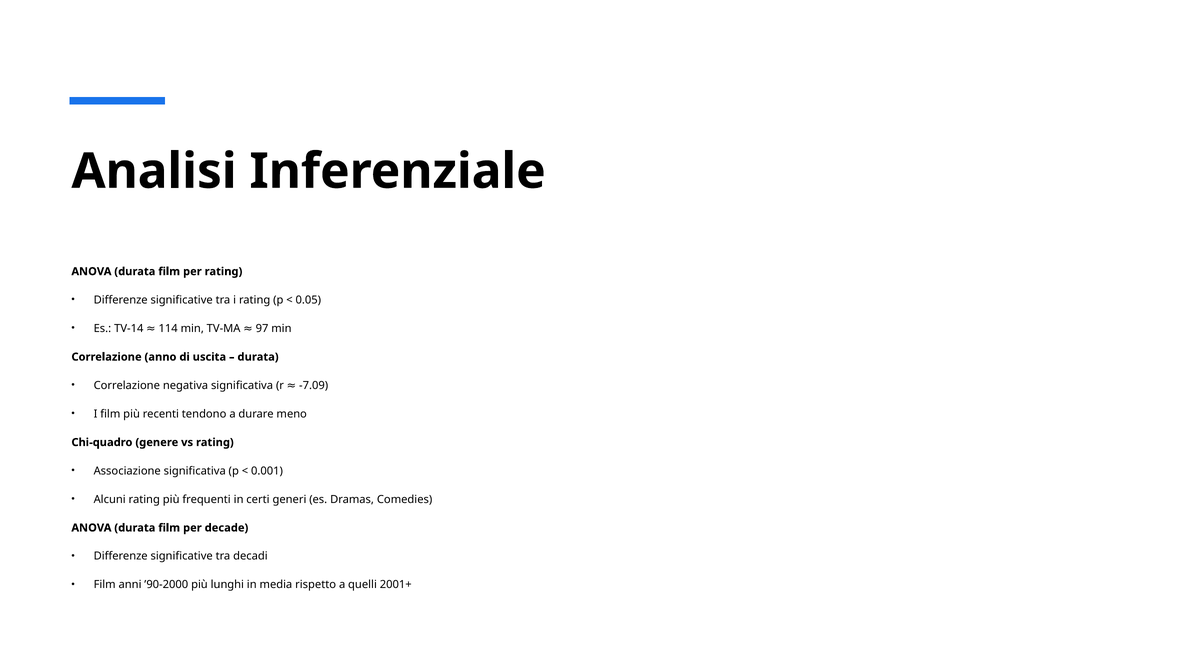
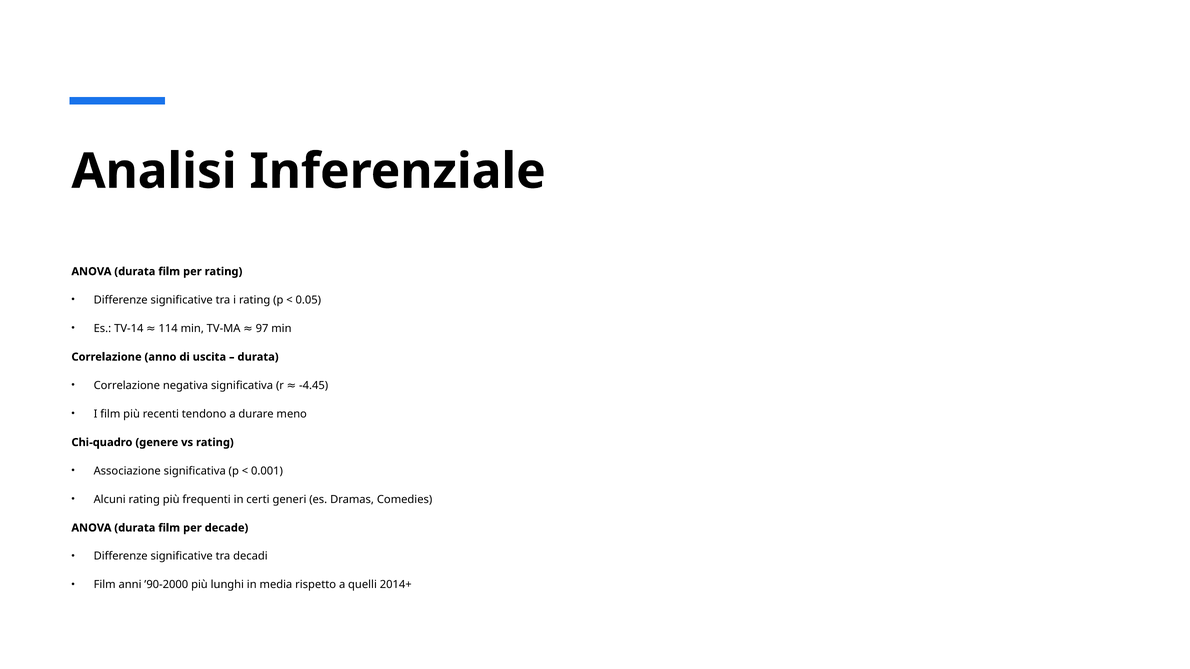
-7.09: -7.09 -> -4.45
2001+: 2001+ -> 2014+
